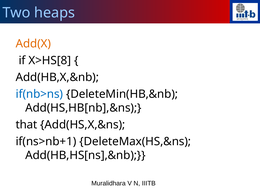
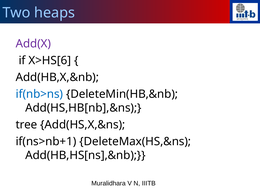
Add(X colour: orange -> purple
X>HS[8: X>HS[8 -> X>HS[6
that: that -> tree
